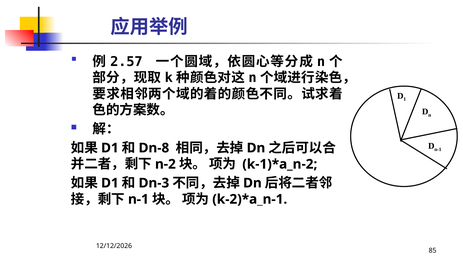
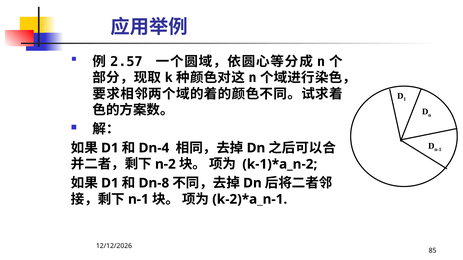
Dn-8: Dn-8 -> Dn-4
Dn-3: Dn-3 -> Dn-8
